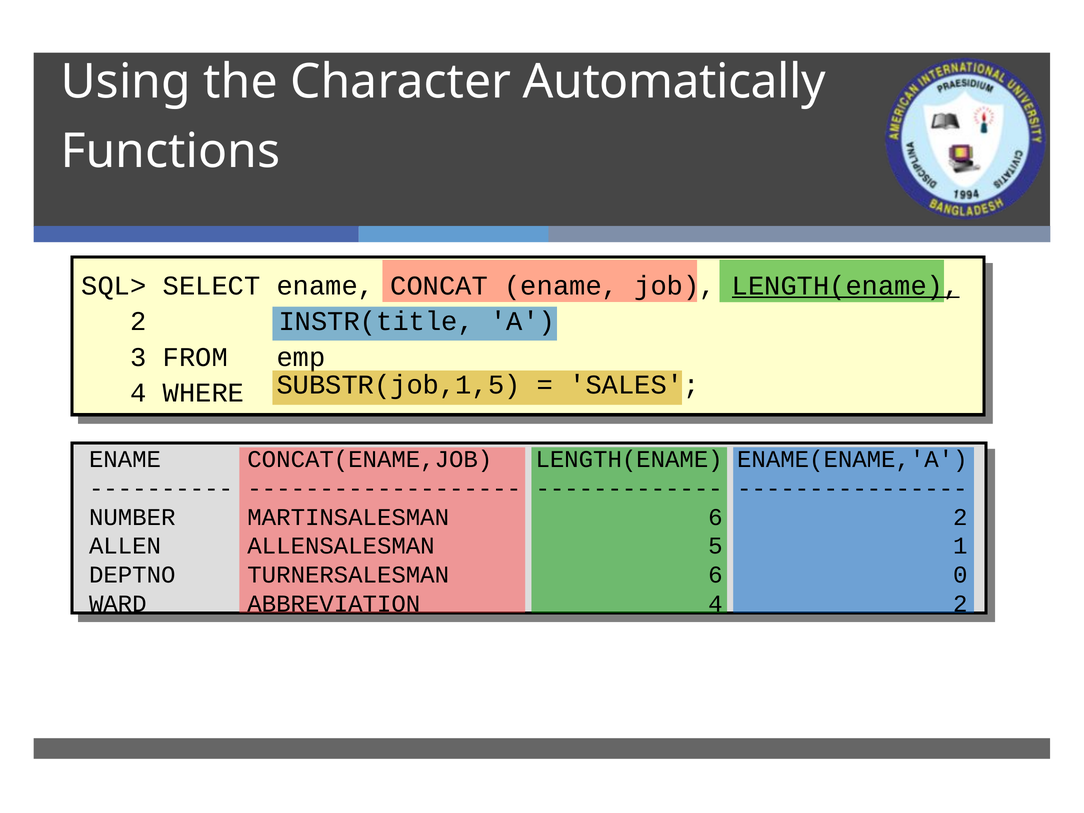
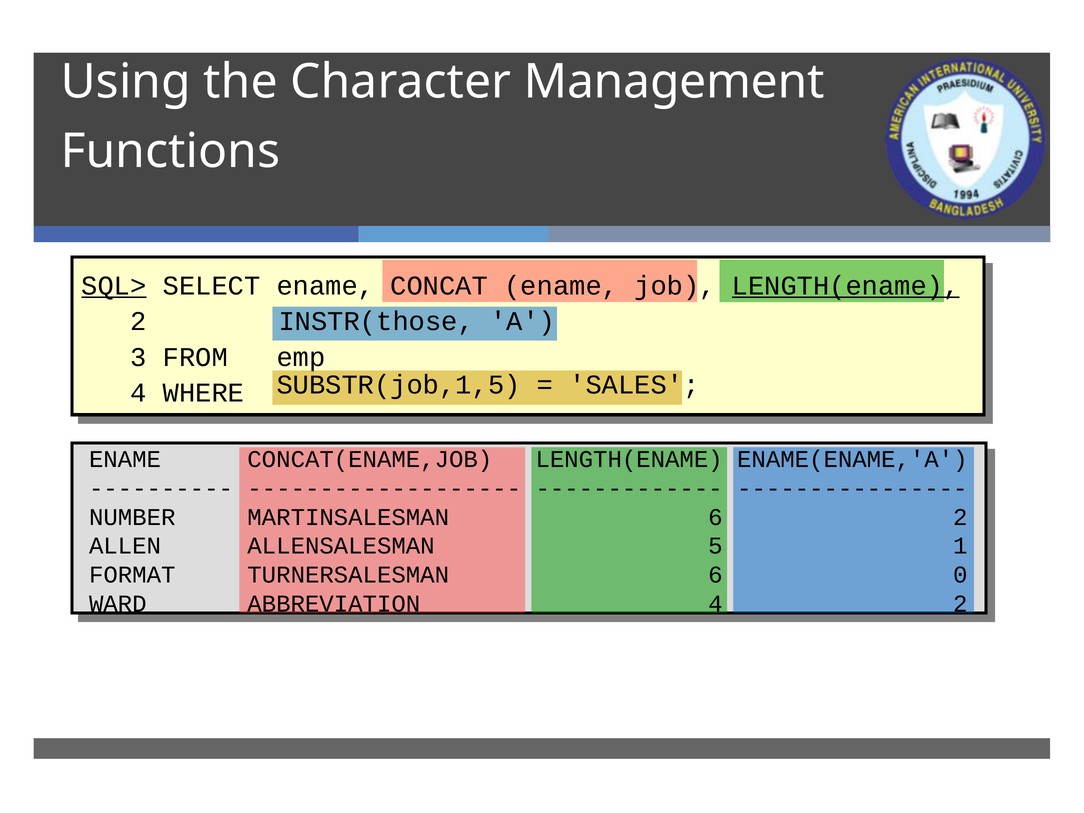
Automatically: Automatically -> Management
SQL> underline: none -> present
INSTR(title: INSTR(title -> INSTR(those
DEPTNO: DEPTNO -> FORMAT
